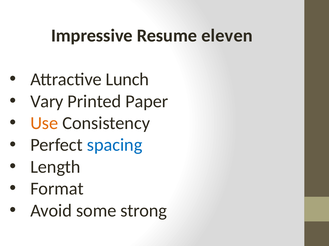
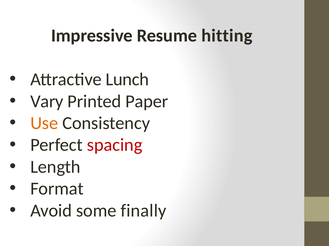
eleven: eleven -> hitting
spacing colour: blue -> red
strong: strong -> finally
